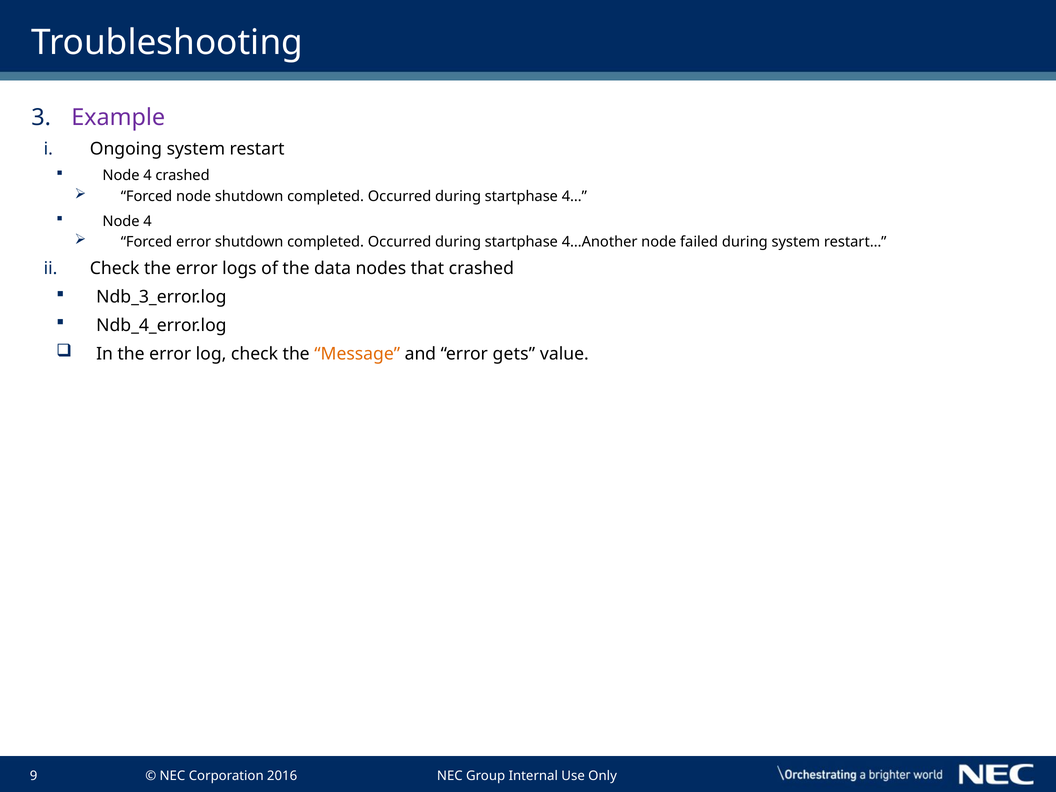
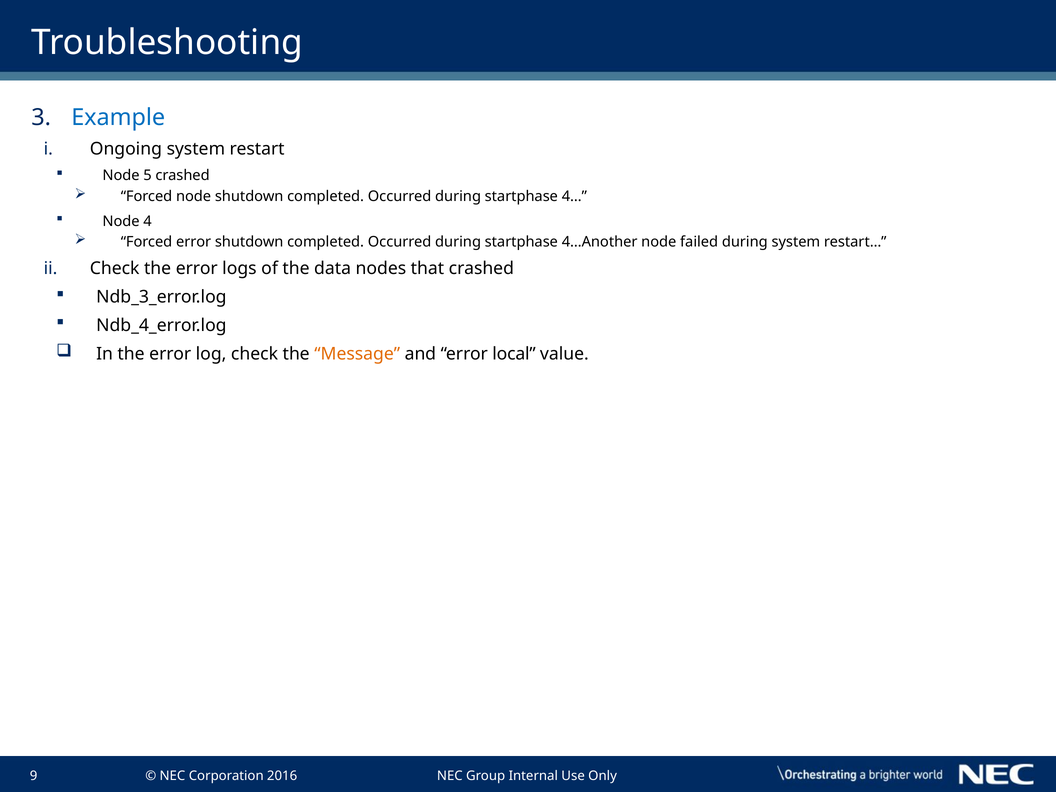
Example colour: purple -> blue
4 at (147, 176): 4 -> 5
gets: gets -> local
